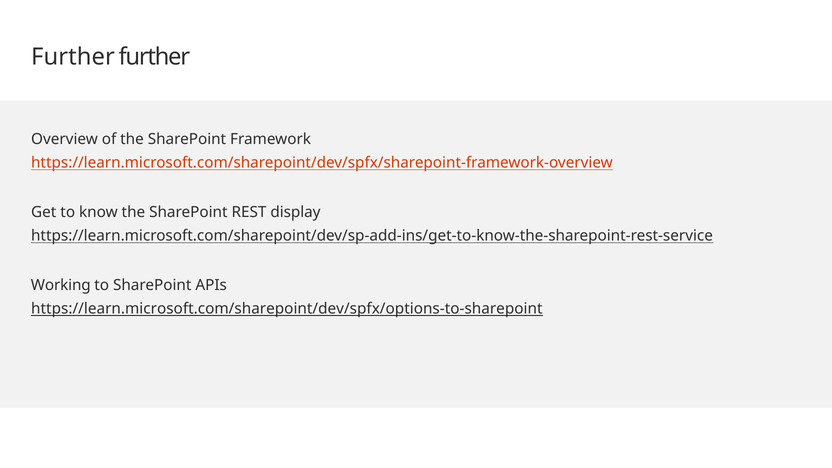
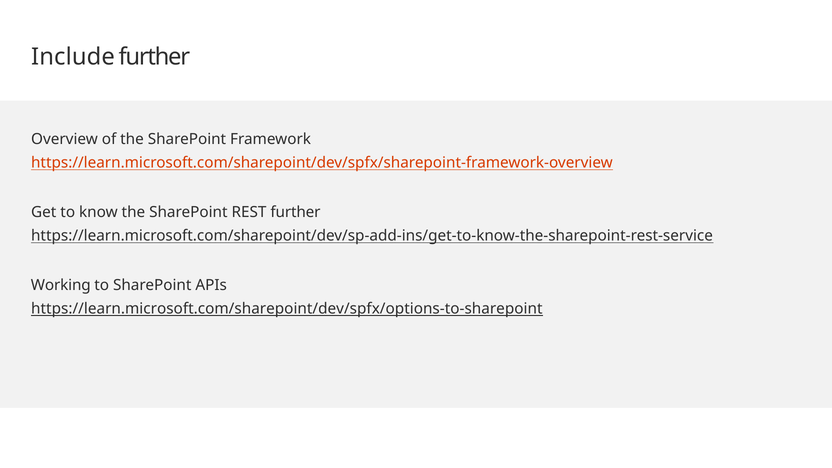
Further at (73, 57): Further -> Include
REST display: display -> further
